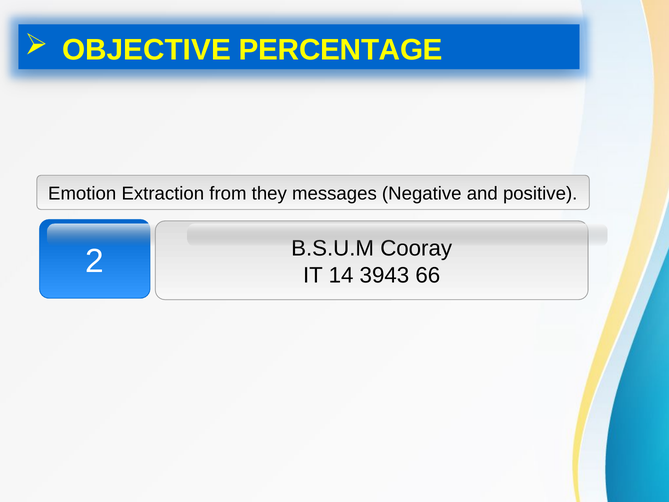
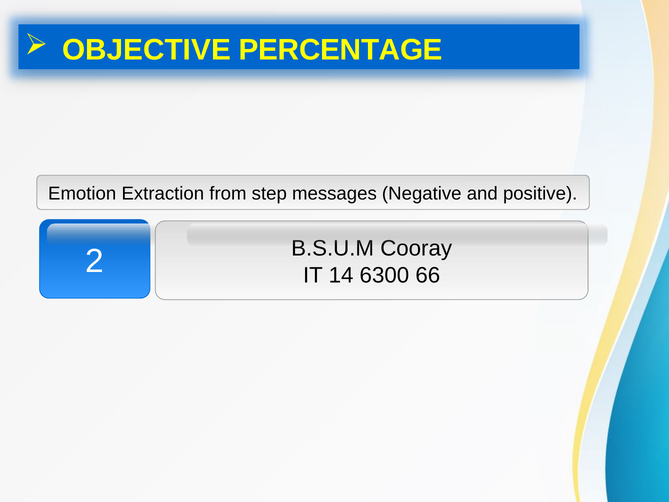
they: they -> step
3943: 3943 -> 6300
